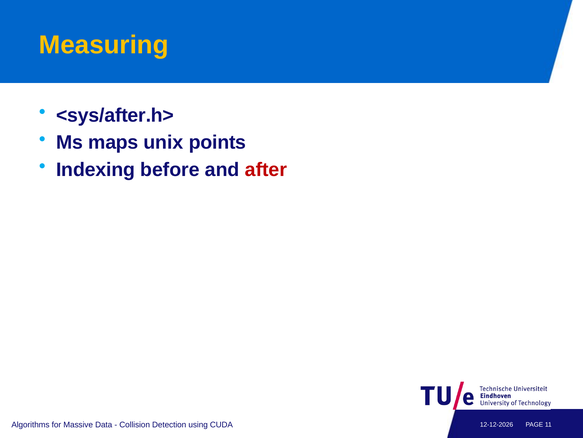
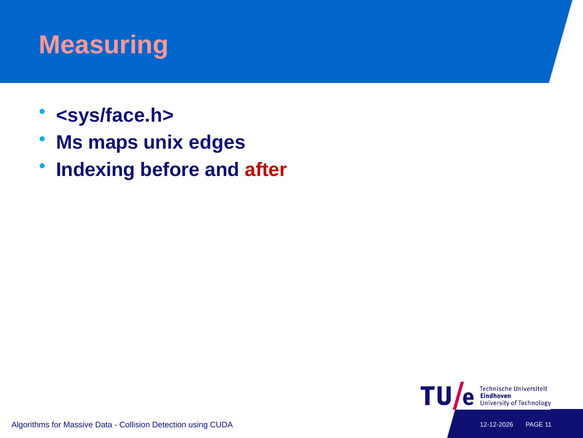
Measuring colour: yellow -> pink
<sys/after.h>: <sys/after.h> -> <sys/face.h>
points: points -> edges
